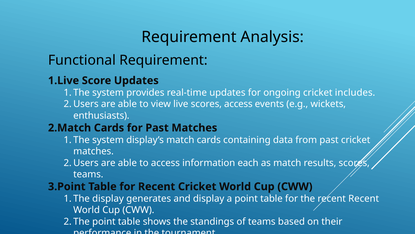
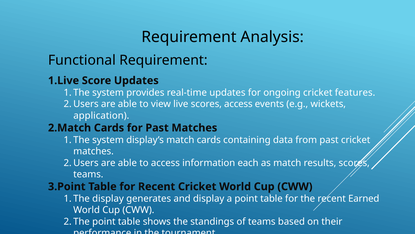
includes: includes -> features
enthusiasts: enthusiasts -> application
recent Recent: Recent -> Earned
